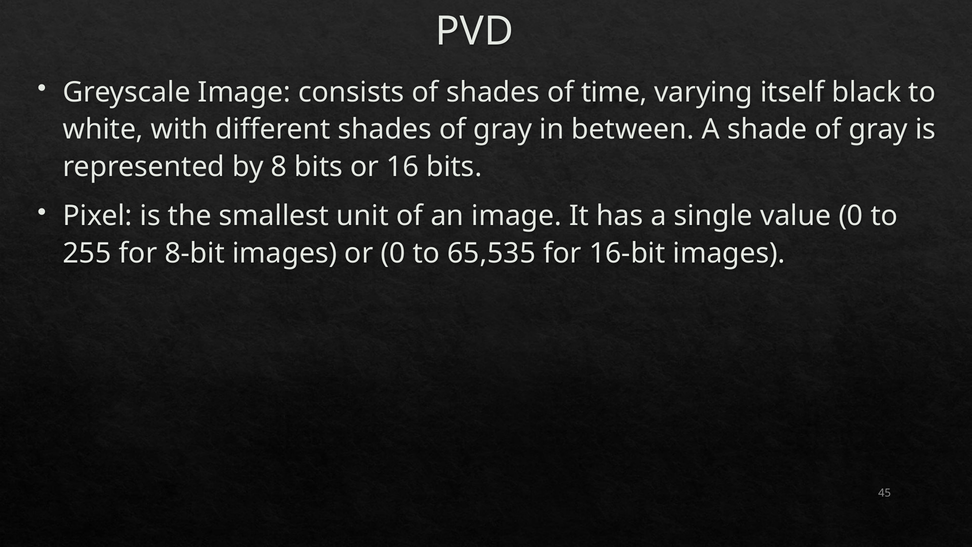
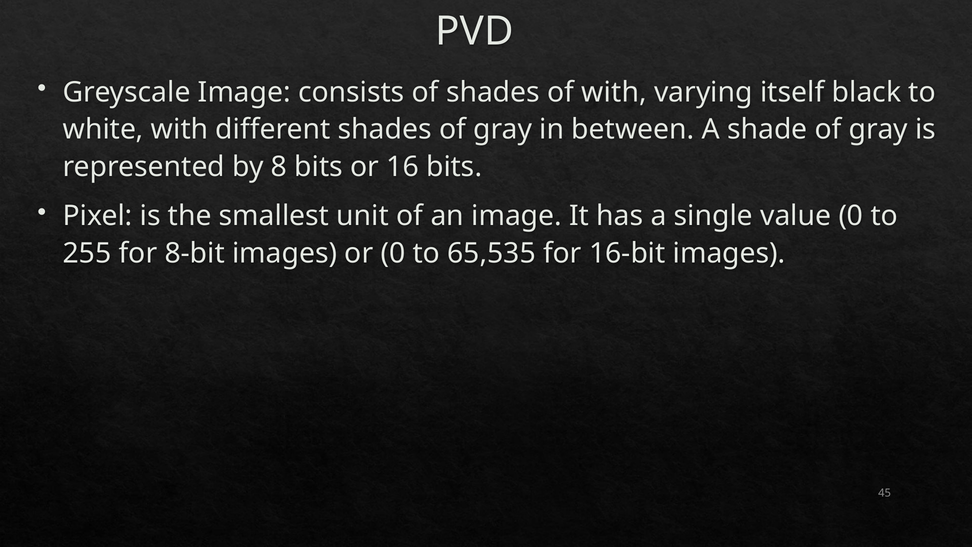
of time: time -> with
